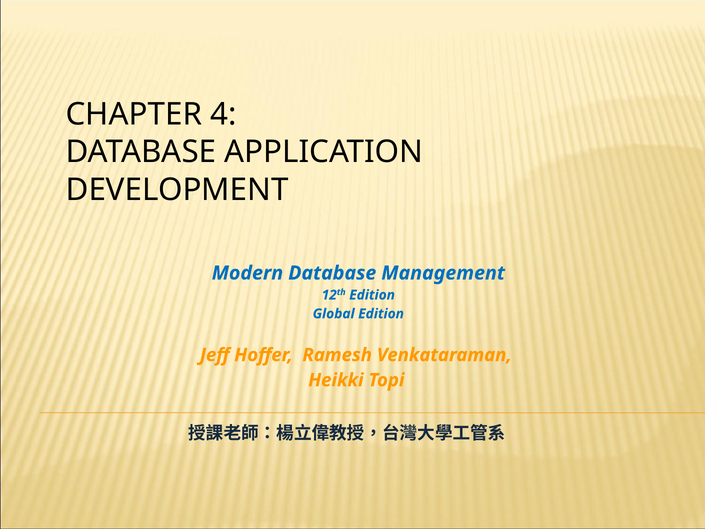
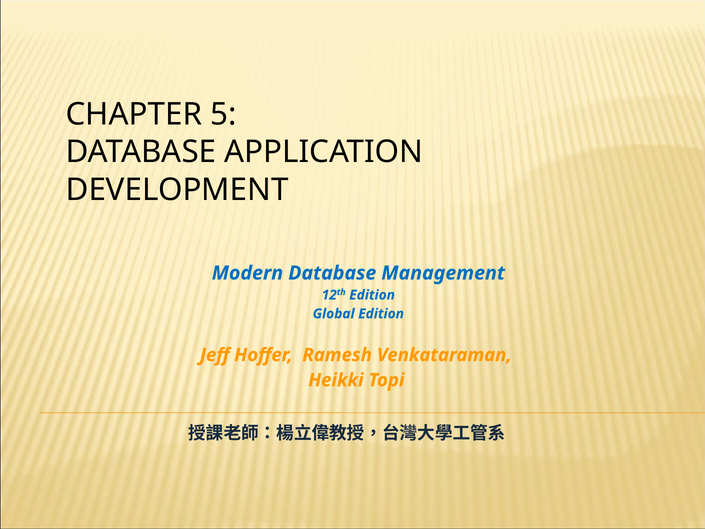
4: 4 -> 5
